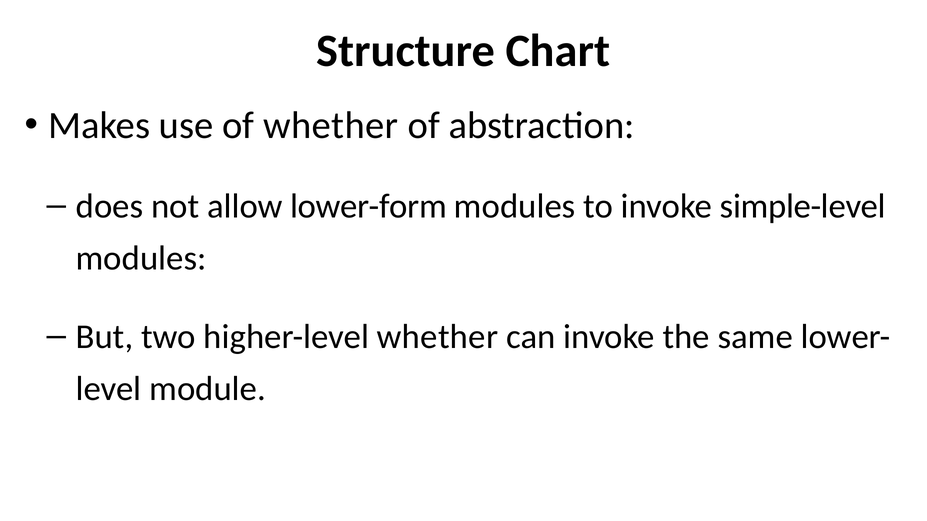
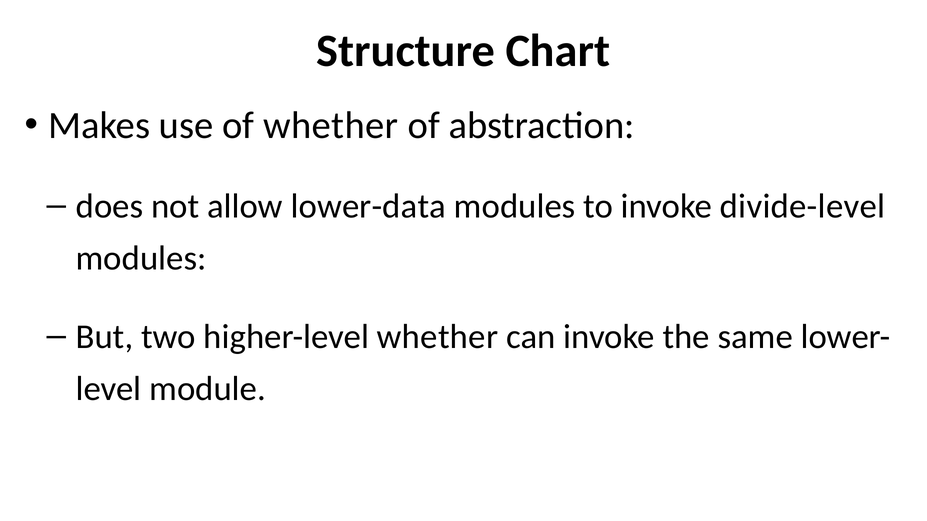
lower-form: lower-form -> lower-data
simple-level: simple-level -> divide-level
